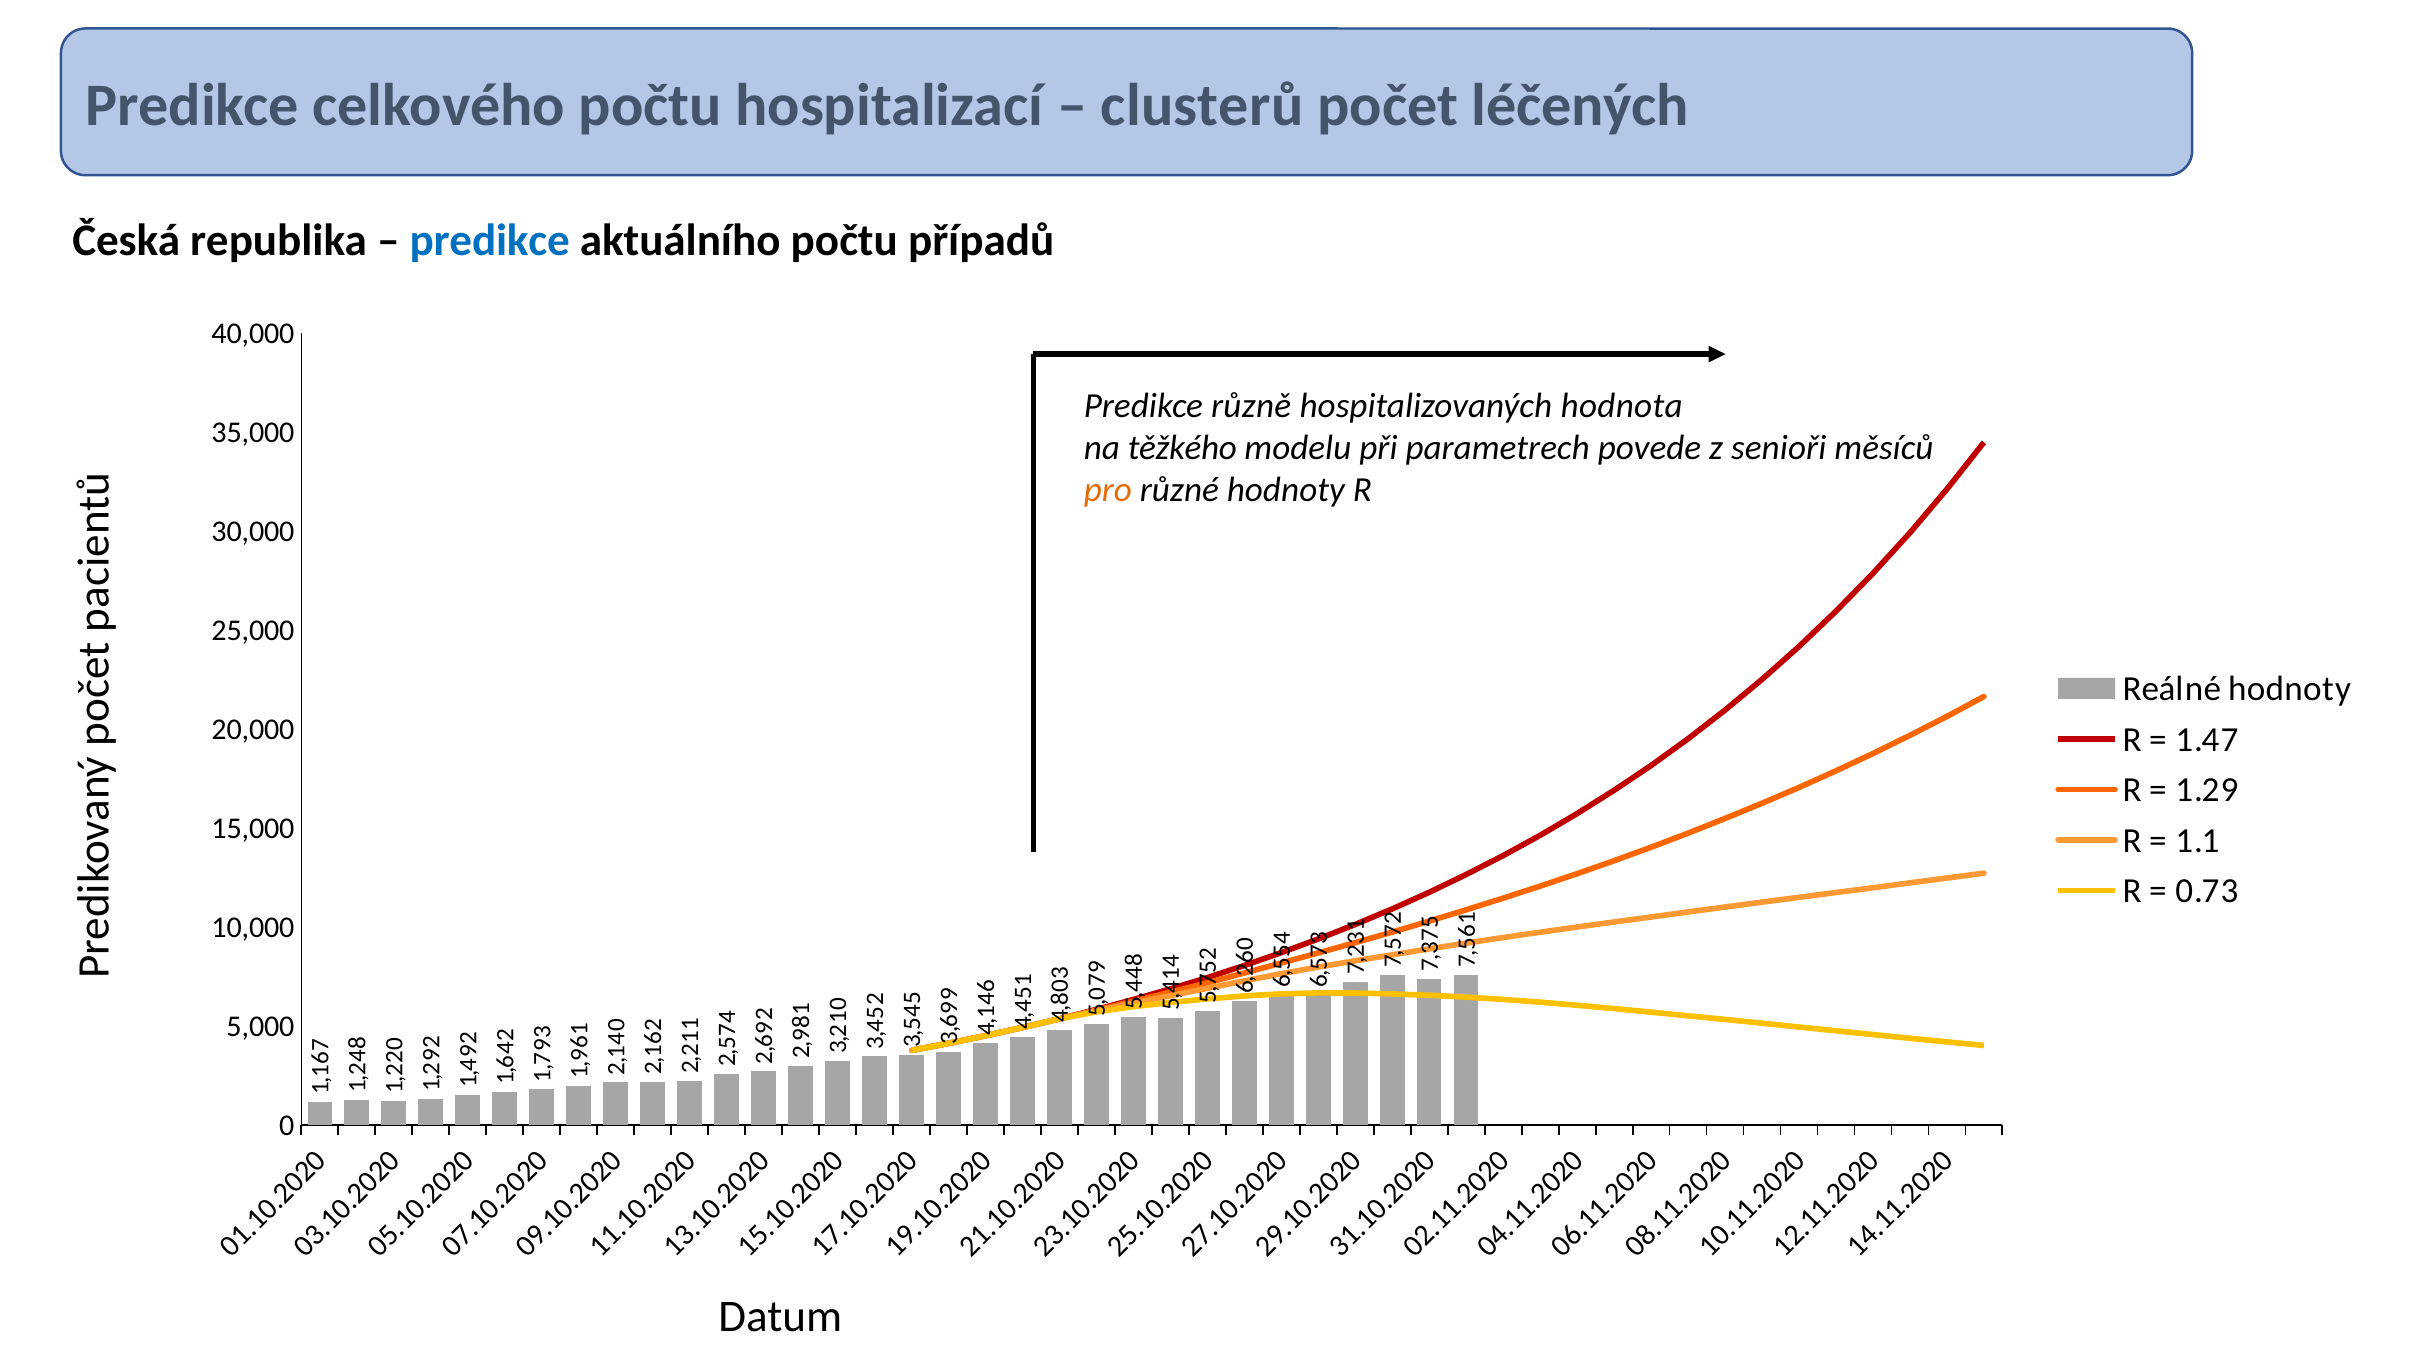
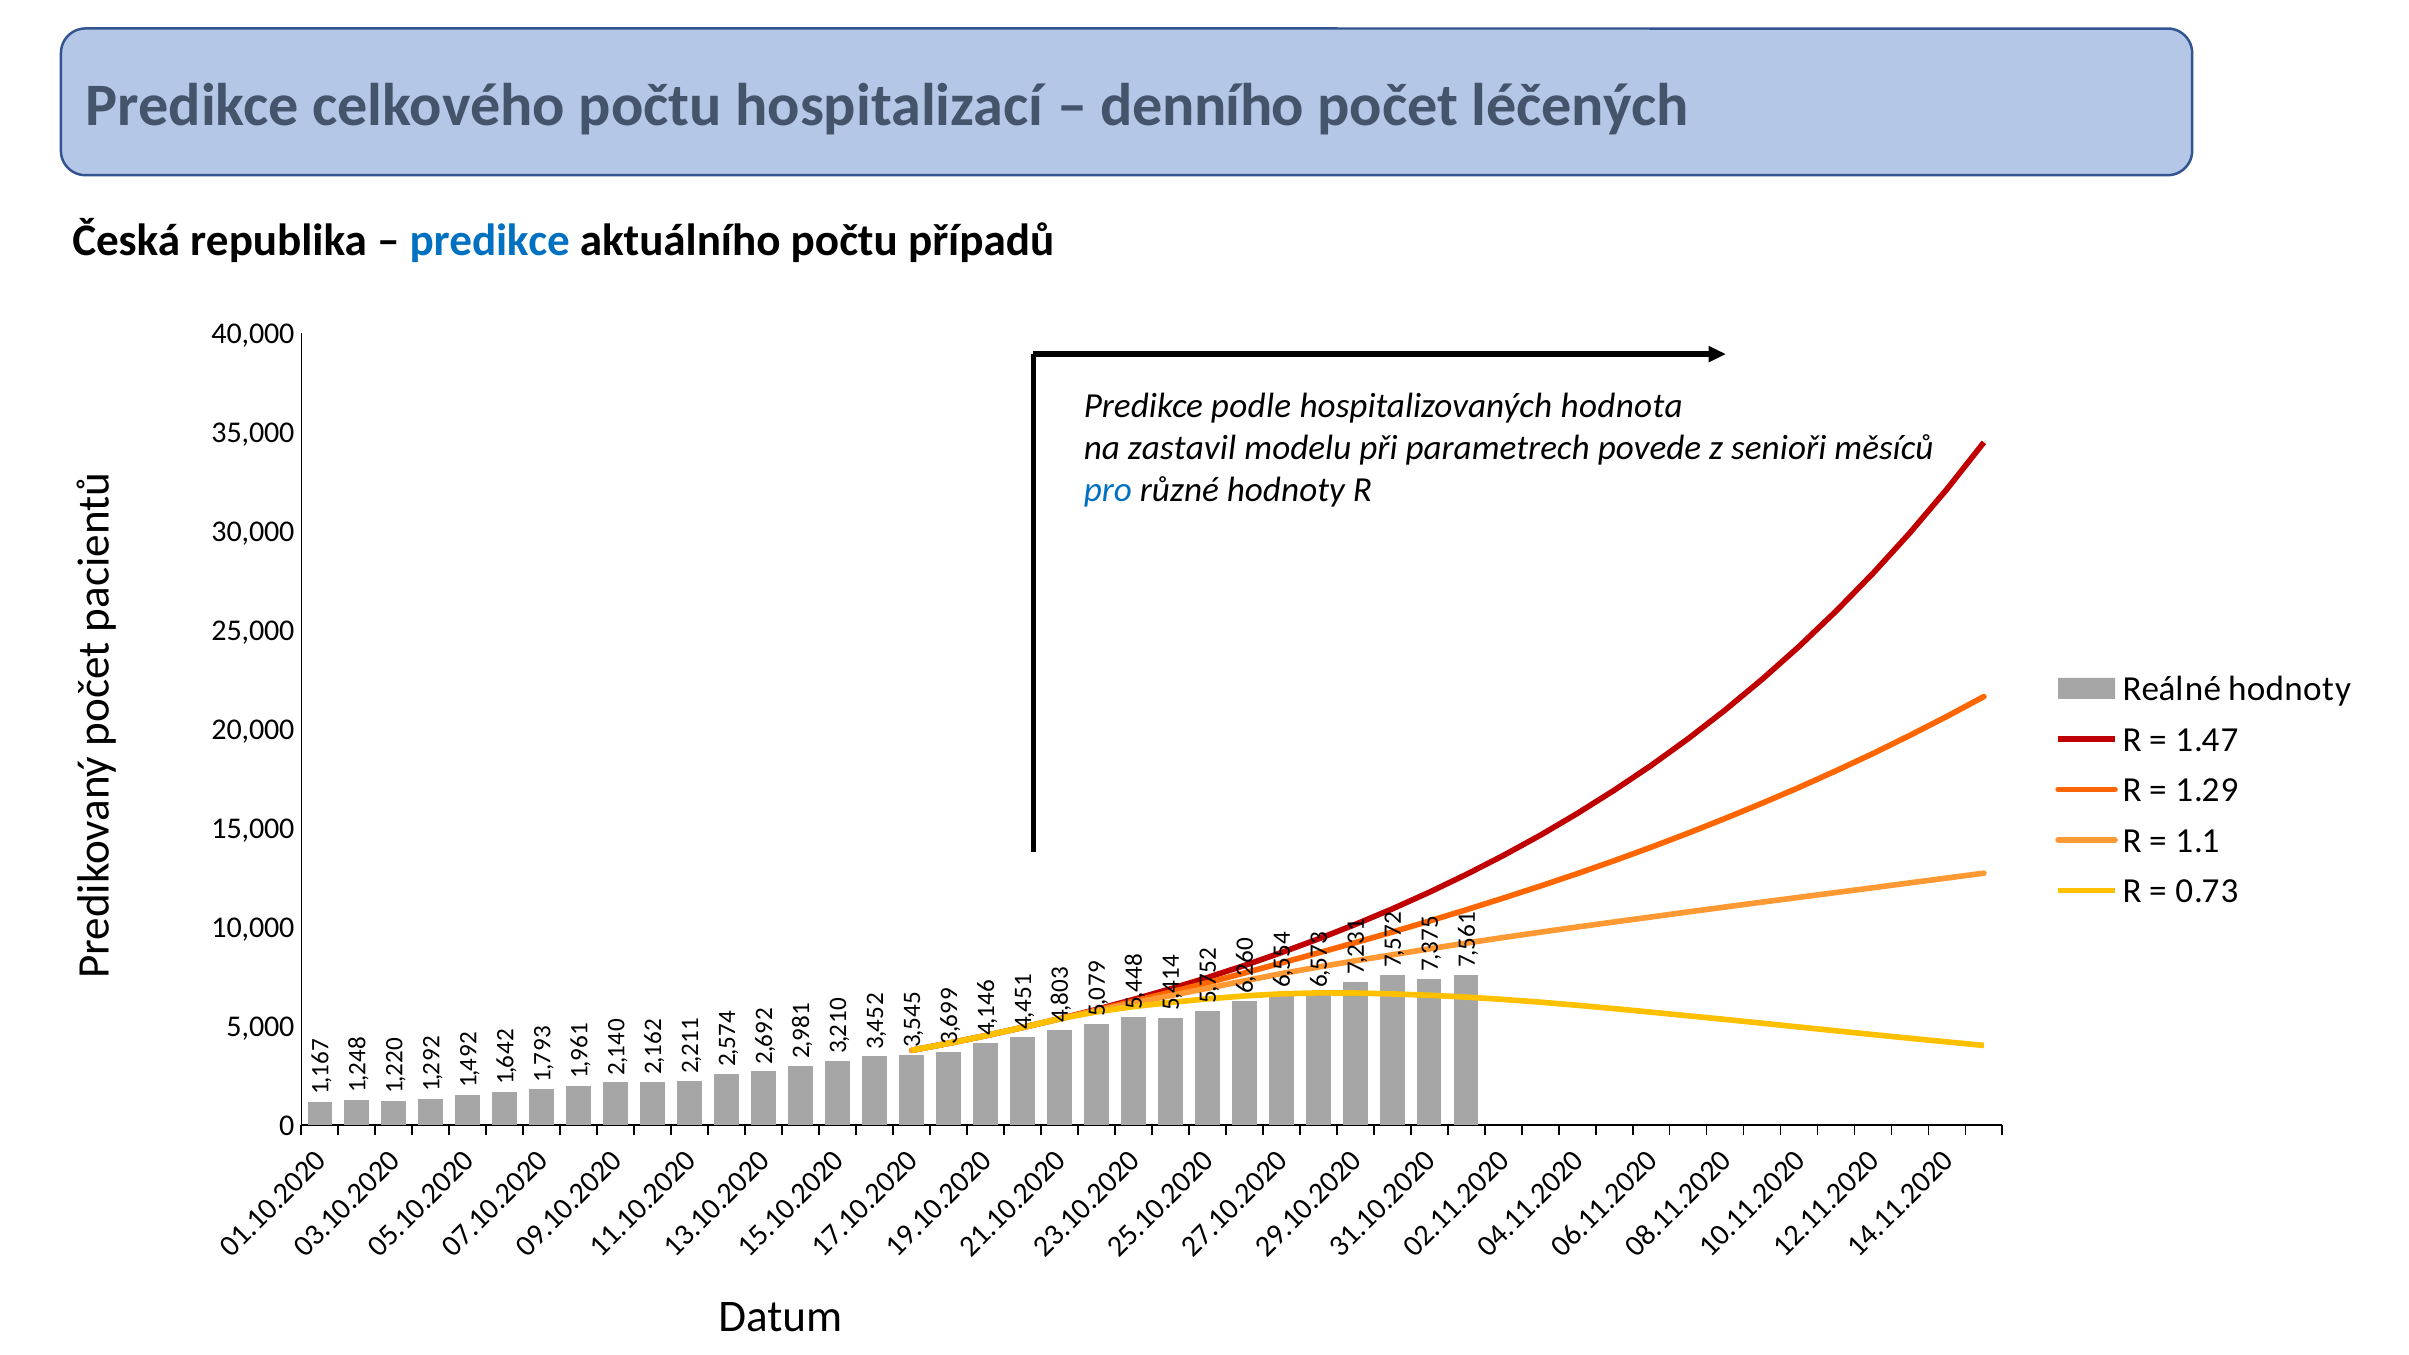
clusterů: clusterů -> denního
různě: různě -> podle
těžkého: těžkého -> zastavil
pro colour: orange -> blue
